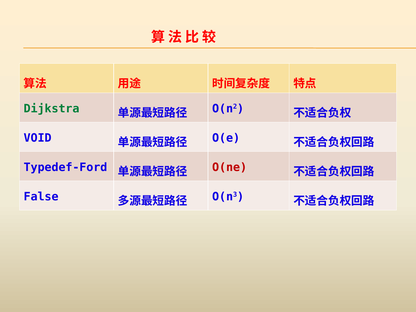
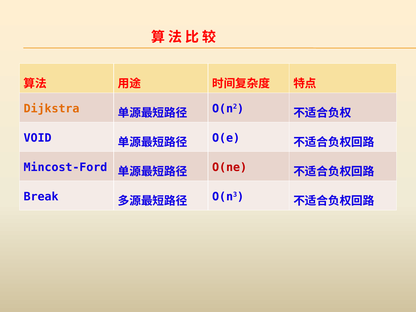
Dijkstra colour: green -> orange
Typedef-Ford: Typedef-Ford -> Mincost-Ford
False: False -> Break
